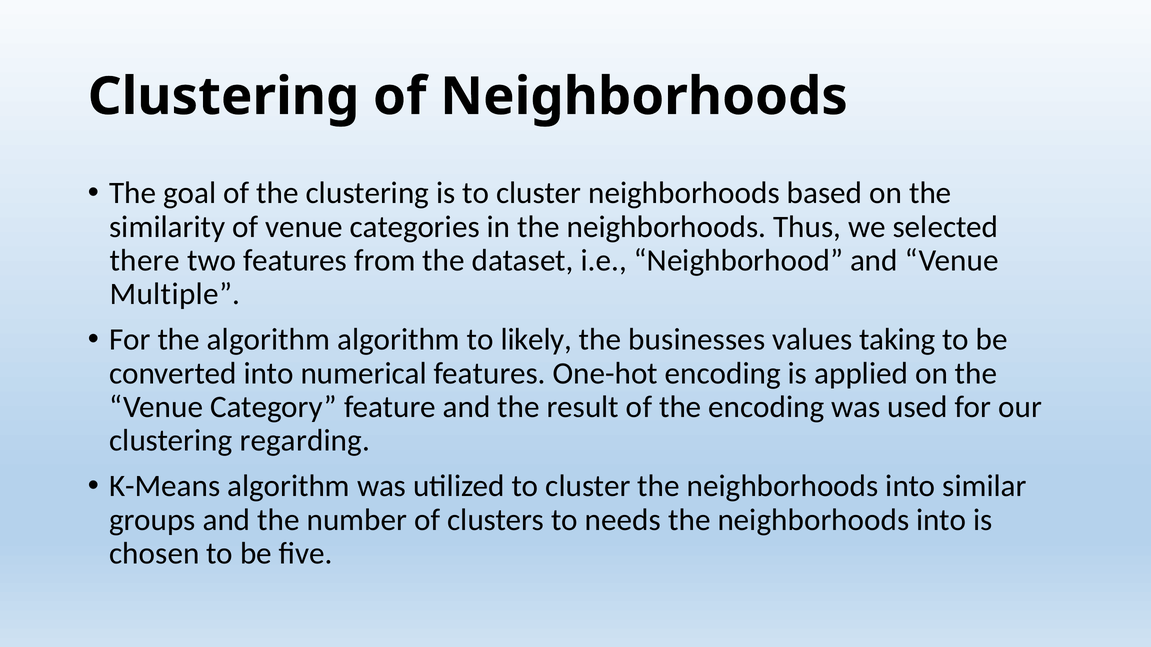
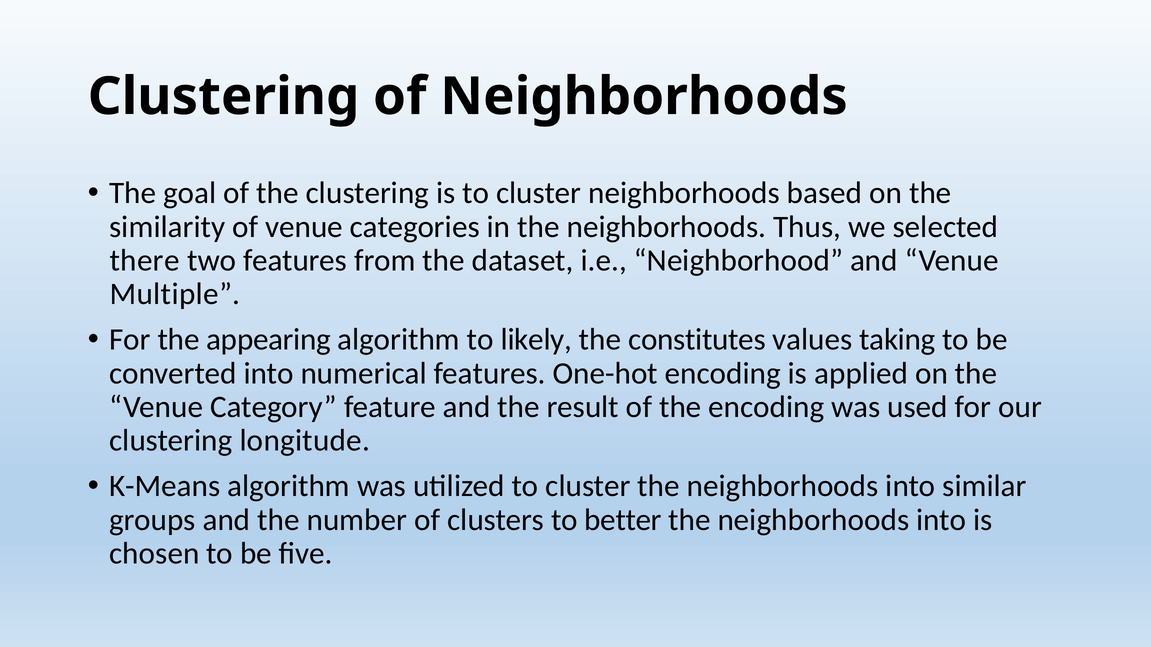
the algorithm: algorithm -> appearing
businesses: businesses -> constitutes
regarding: regarding -> longitude
needs: needs -> better
